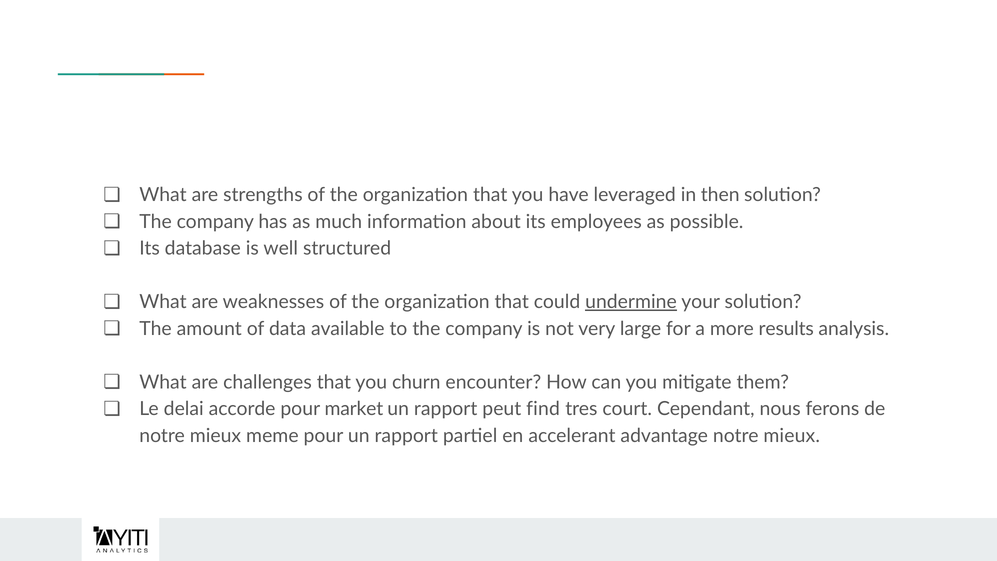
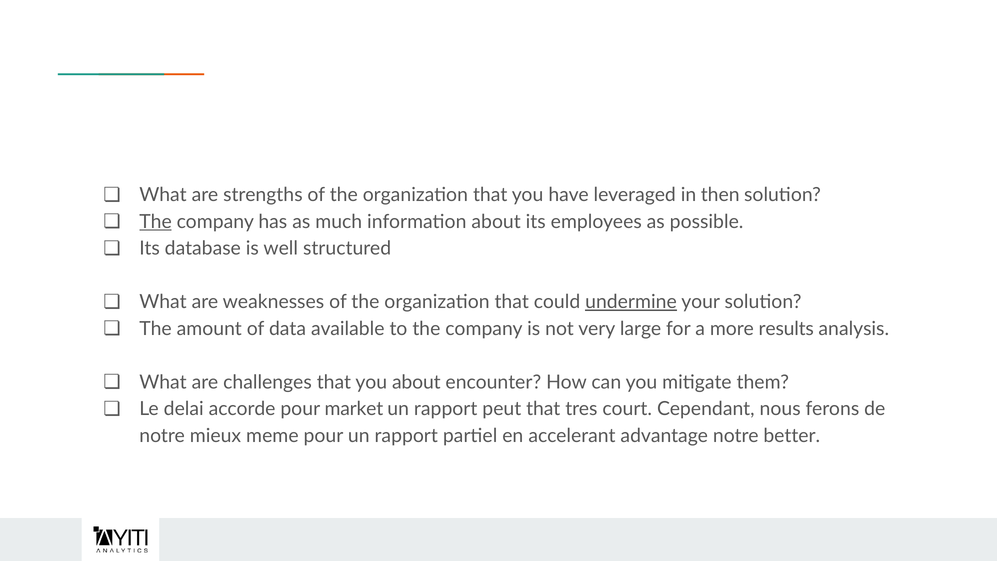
The at (156, 222) underline: none -> present
you churn: churn -> about
peut find: find -> that
advantage notre mieux: mieux -> better
